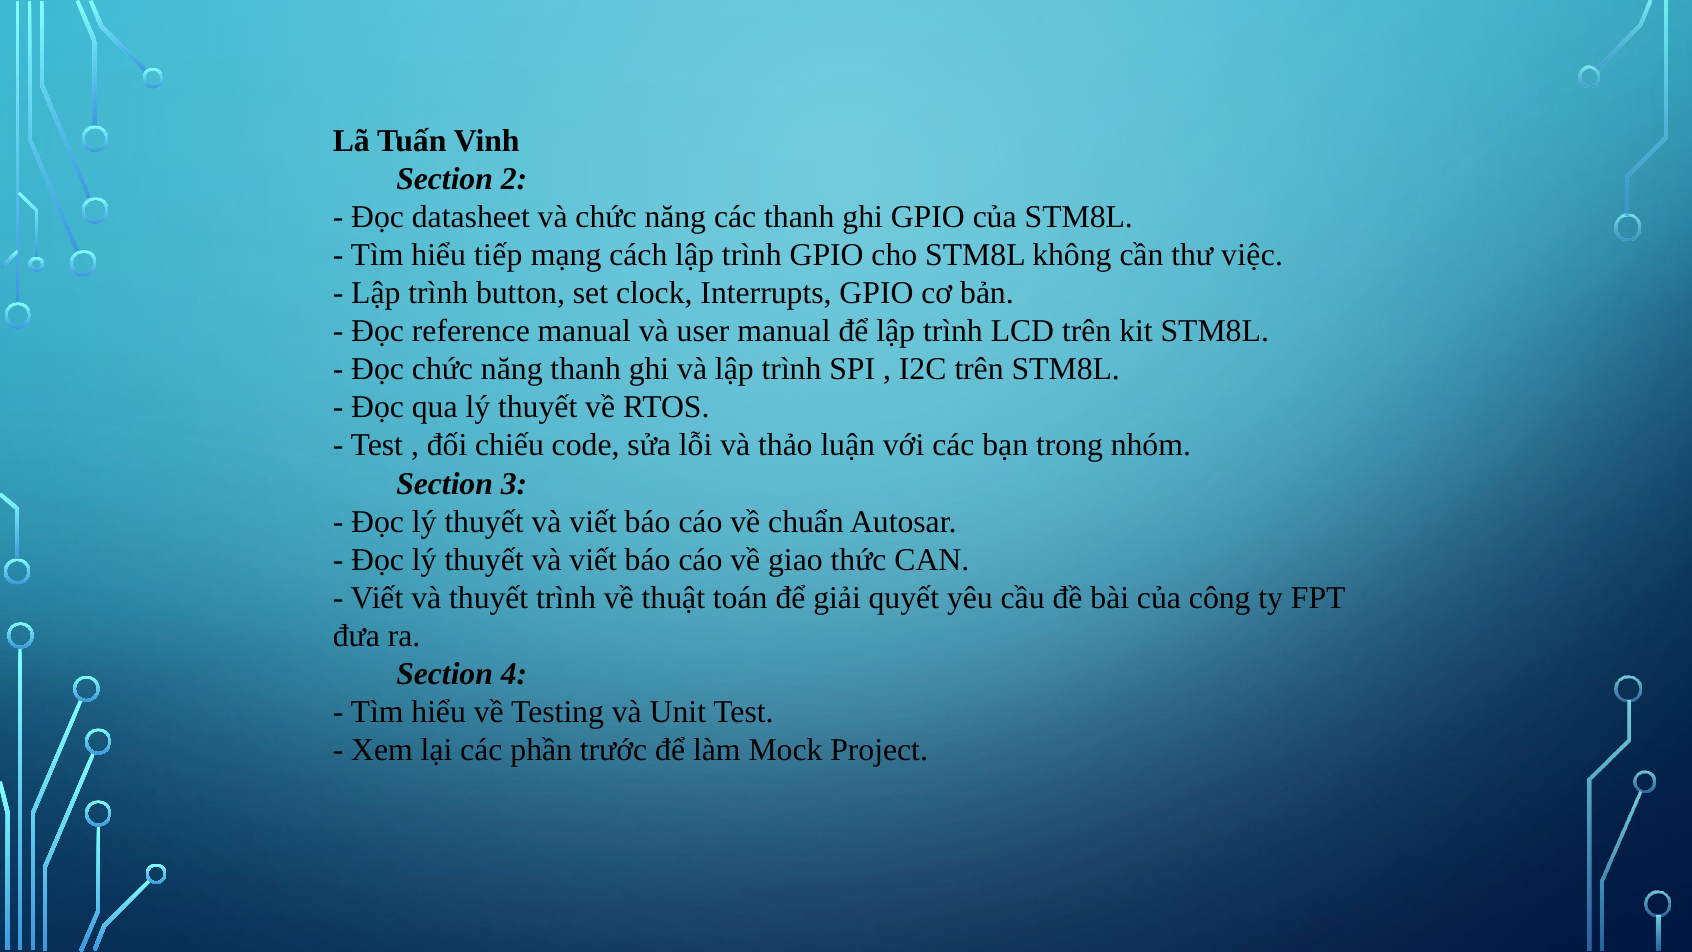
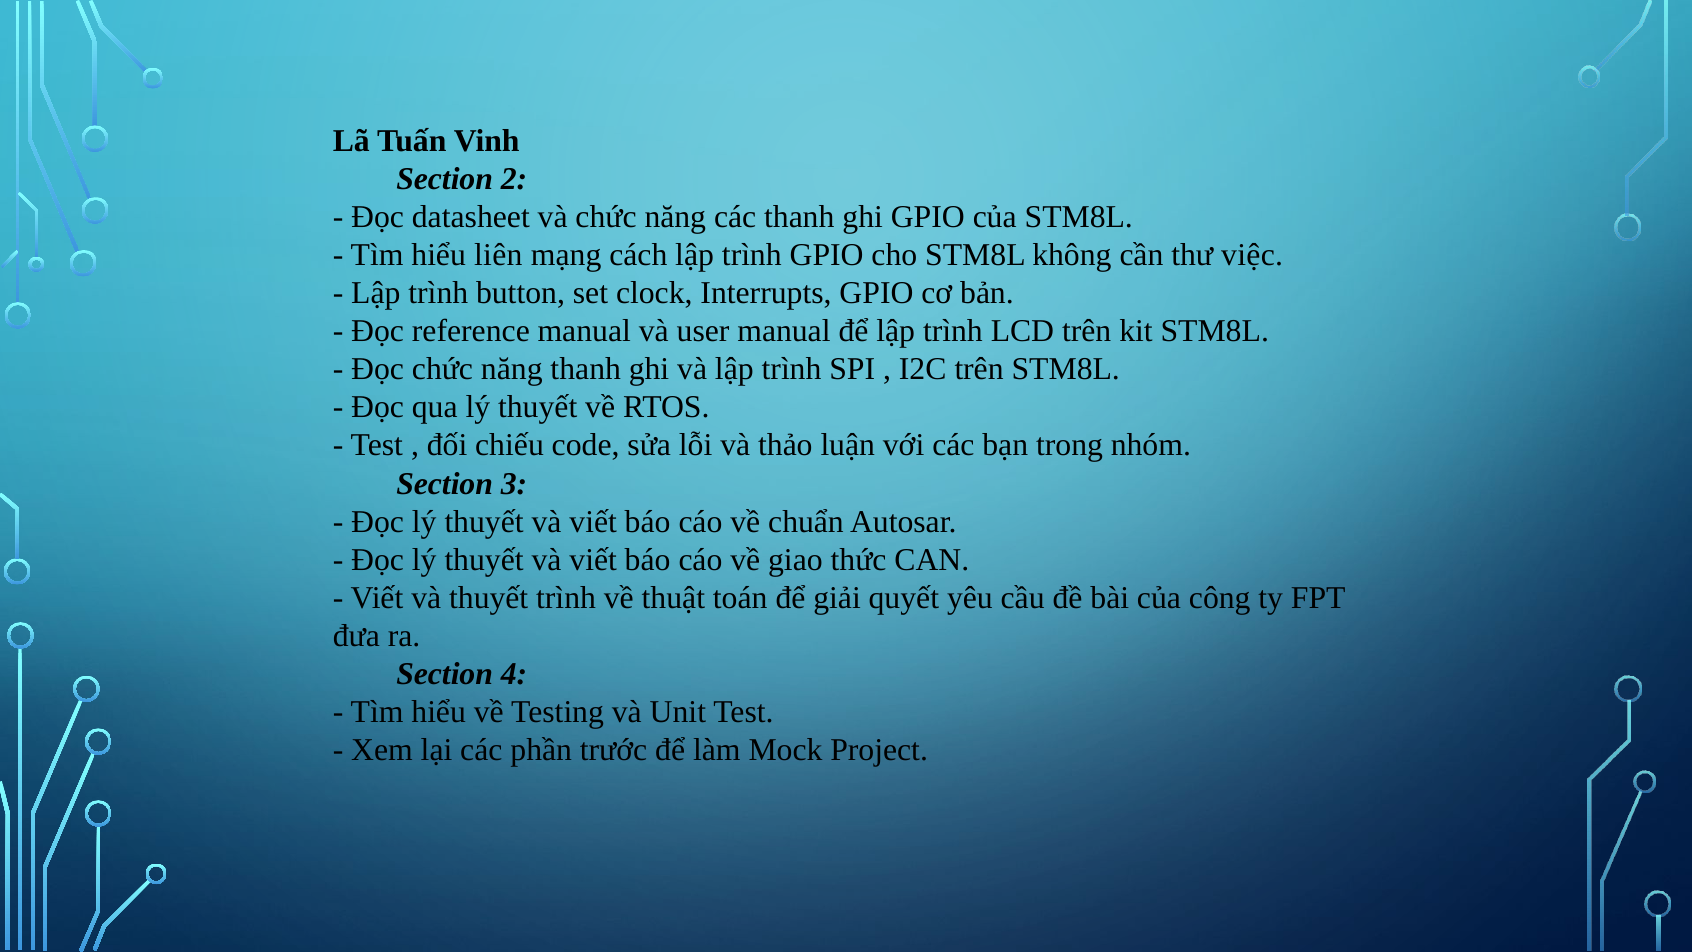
tiếp: tiếp -> liên
